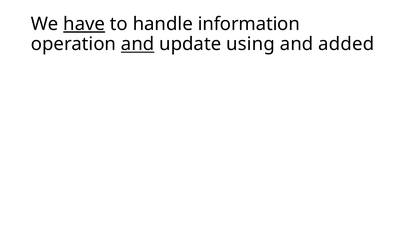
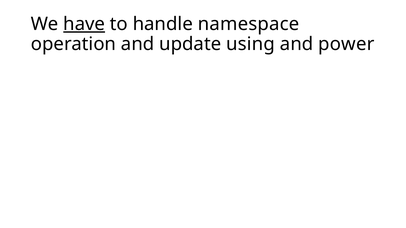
information: information -> namespace
and at (138, 44) underline: present -> none
added: added -> power
